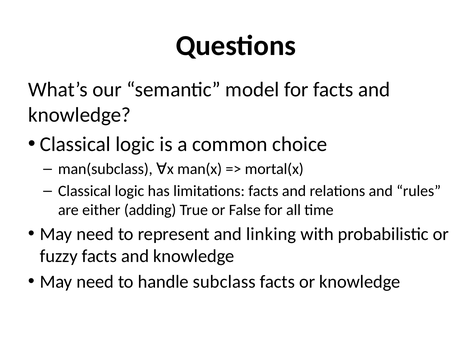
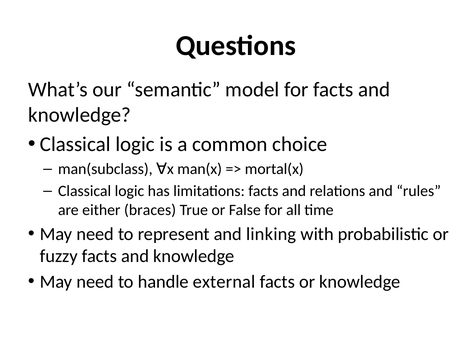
adding: adding -> braces
subclass: subclass -> external
